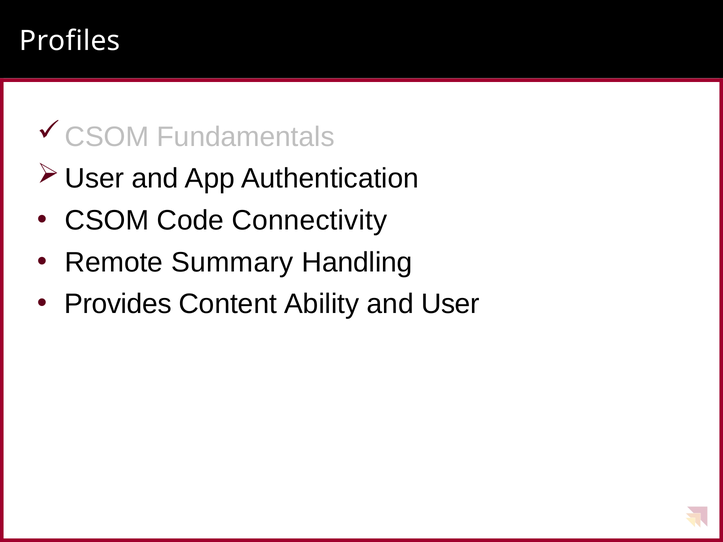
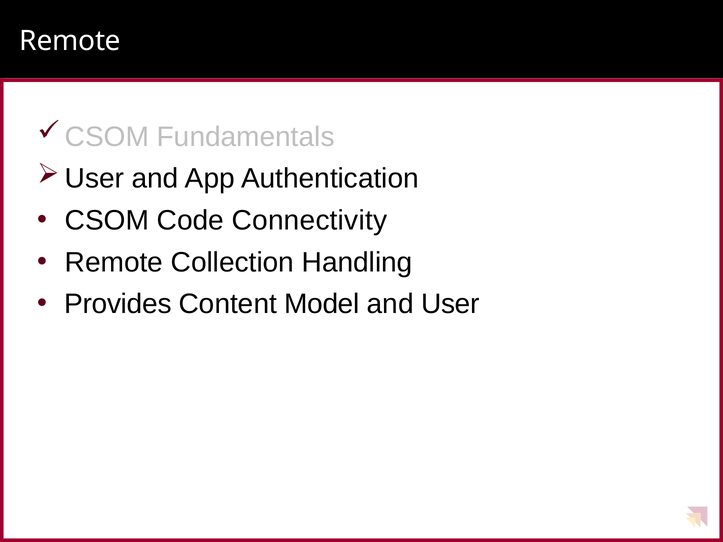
Profiles at (70, 41): Profiles -> Remote
Summary: Summary -> Collection
Ability: Ability -> Model
